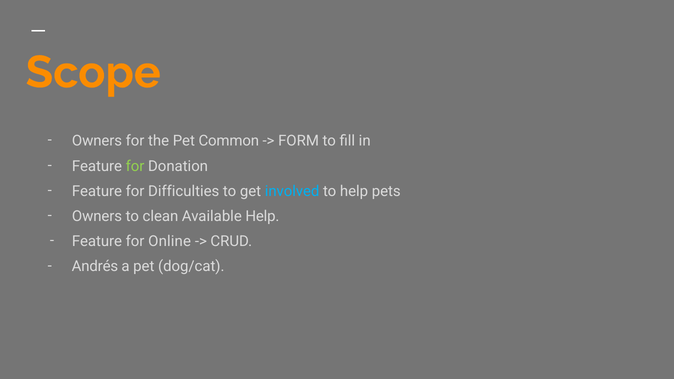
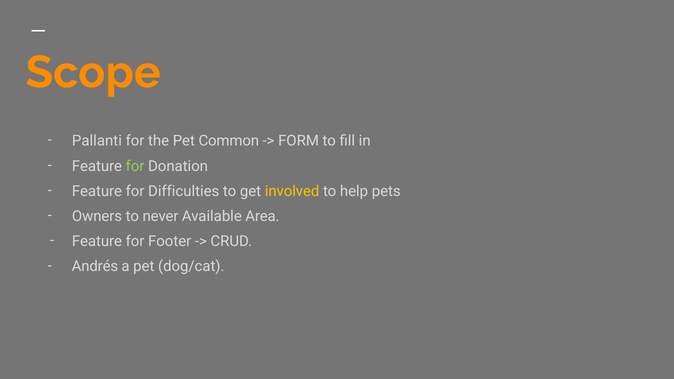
Owners at (97, 141): Owners -> Pallanti
involved colour: light blue -> yellow
clean: clean -> never
Available Help: Help -> Area
Online: Online -> Footer
